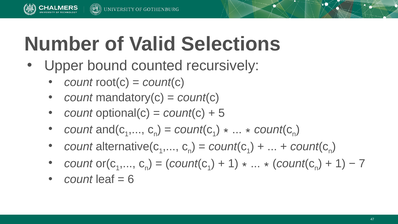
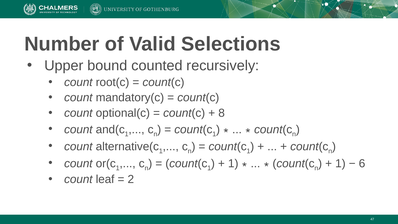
5: 5 -> 8
7: 7 -> 6
6: 6 -> 2
